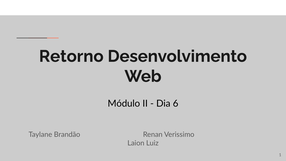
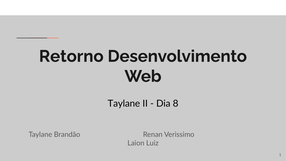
Módulo at (124, 104): Módulo -> Taylane
6: 6 -> 8
